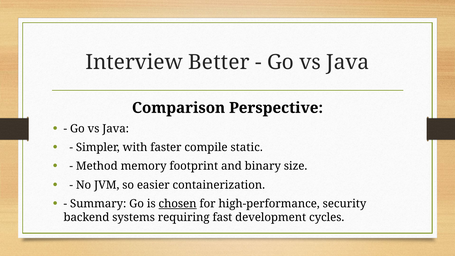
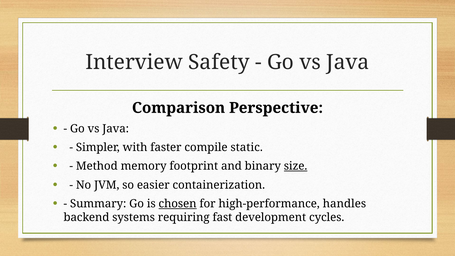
Better: Better -> Safety
size underline: none -> present
security: security -> handles
